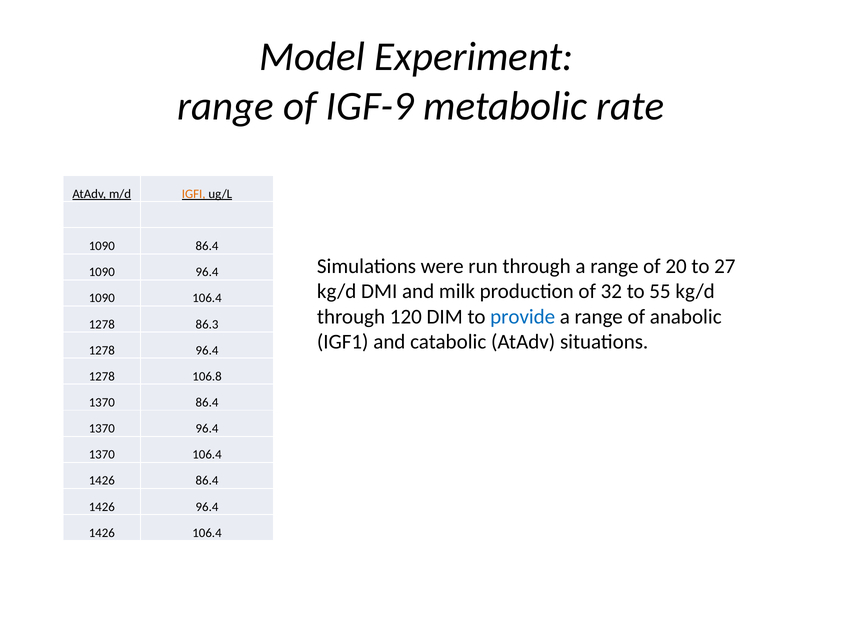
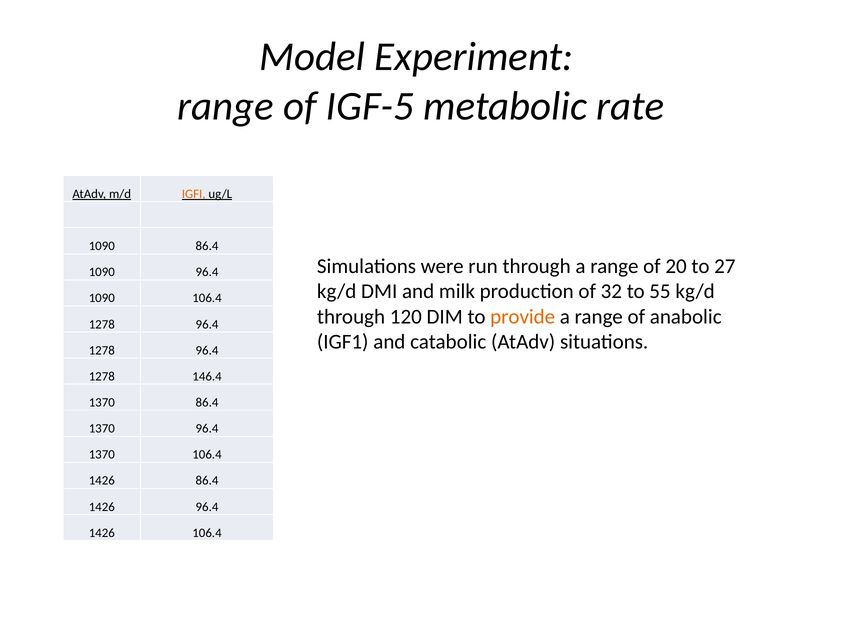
IGF-9: IGF-9 -> IGF-5
provide colour: blue -> orange
86.3 at (207, 324): 86.3 -> 96.4
106.8: 106.8 -> 146.4
